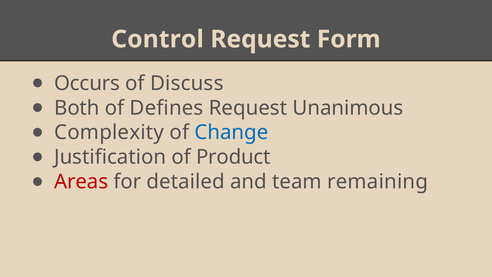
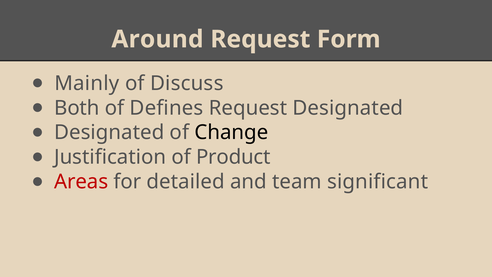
Control: Control -> Around
Occurs: Occurs -> Mainly
Request Unanimous: Unanimous -> Designated
Complexity at (109, 132): Complexity -> Designated
Change colour: blue -> black
remaining: remaining -> significant
